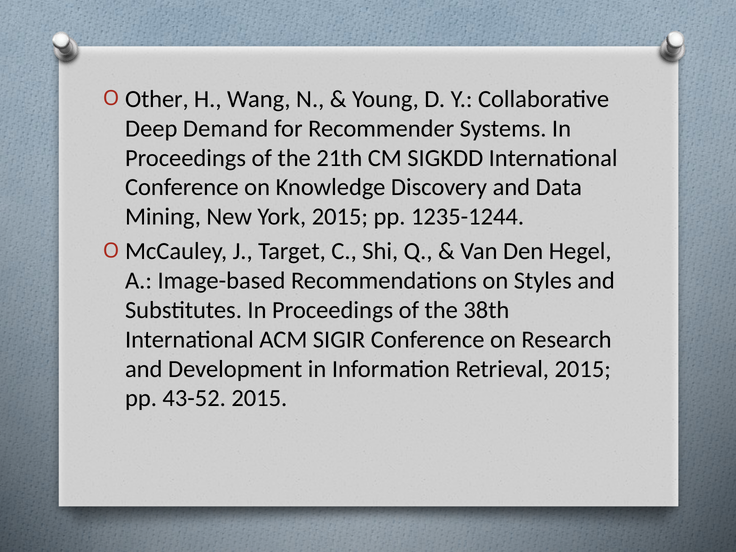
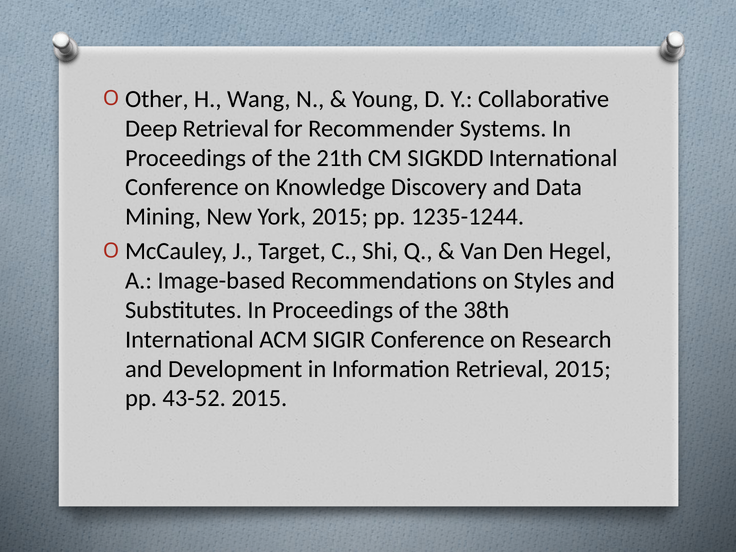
Deep Demand: Demand -> Retrieval
